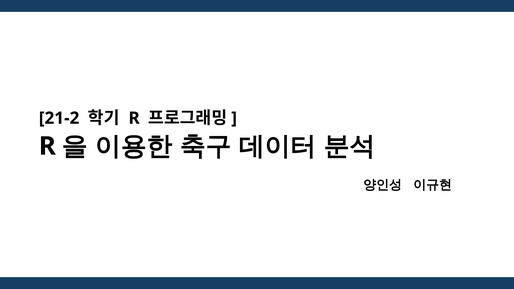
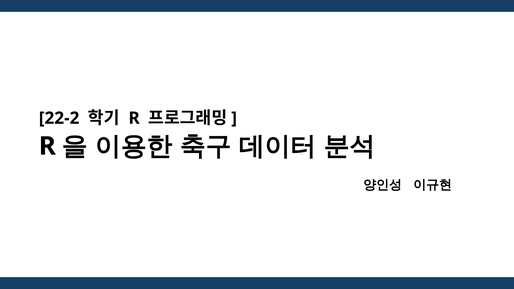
21-2: 21-2 -> 22-2
